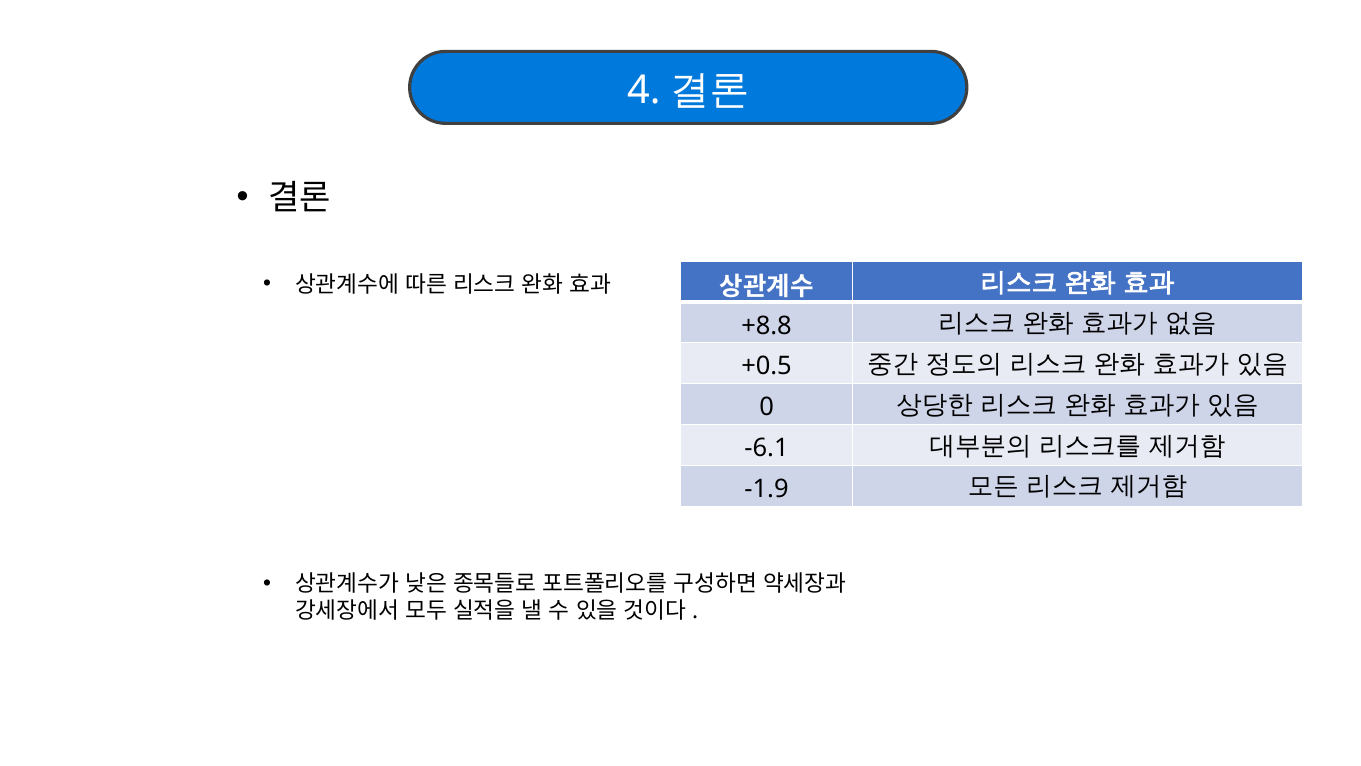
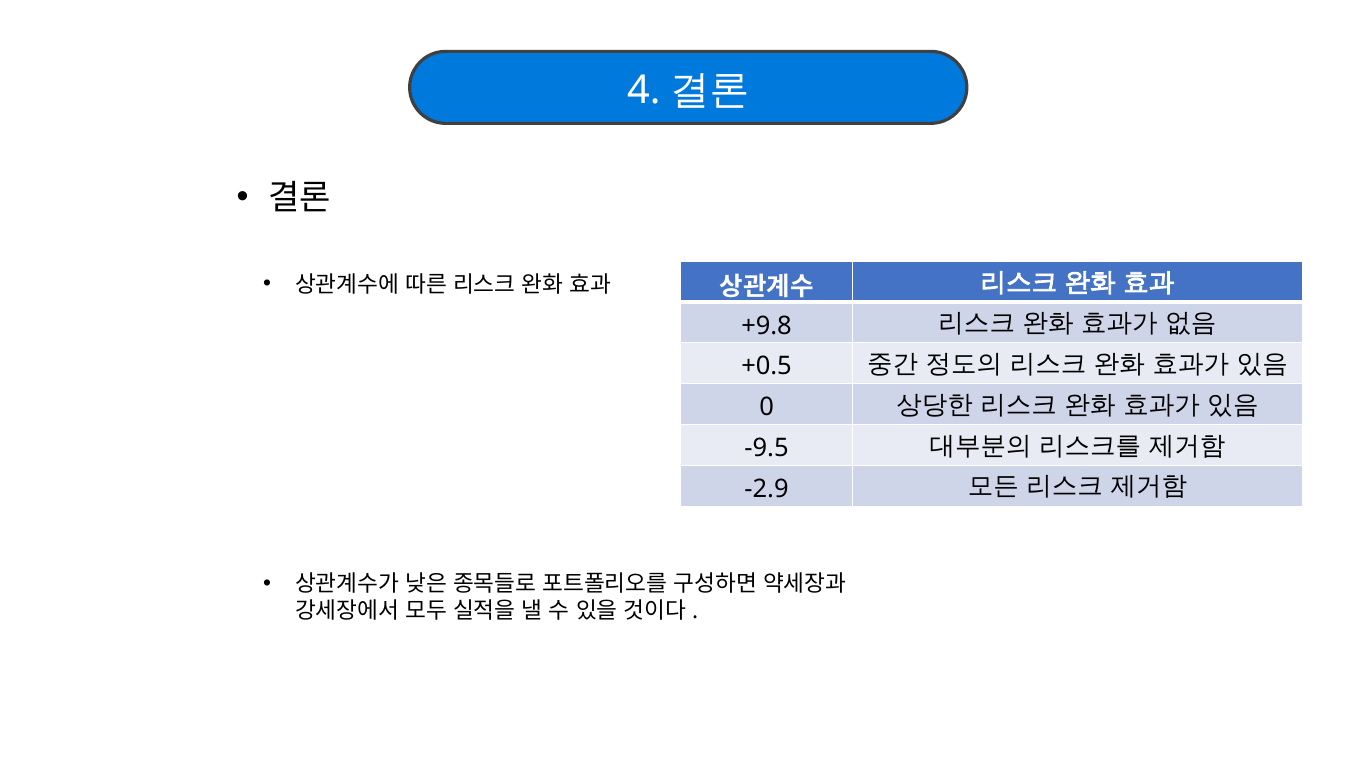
+8.8: +8.8 -> +9.8
-6.1: -6.1 -> -9.5
-1.9: -1.9 -> -2.9
